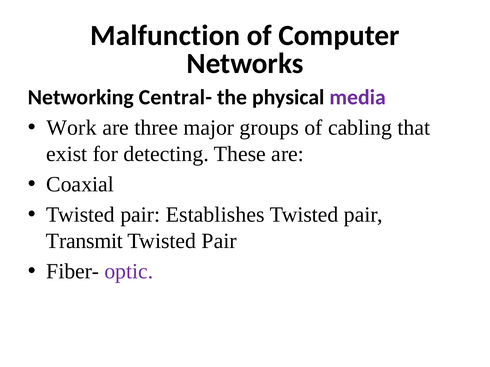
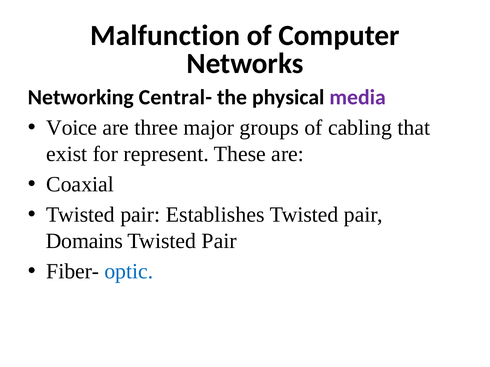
Work: Work -> Voice
detecting: detecting -> represent
Transmit: Transmit -> Domains
optic colour: purple -> blue
